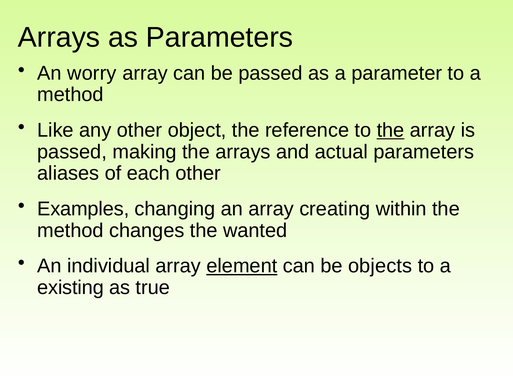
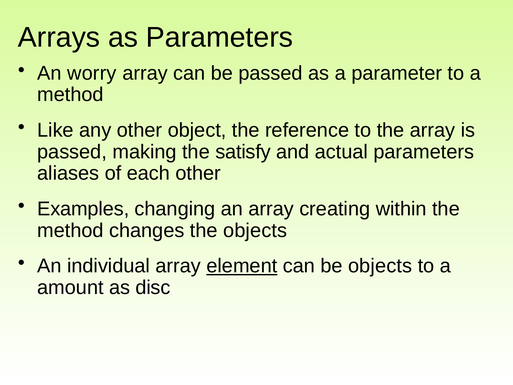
the at (391, 130) underline: present -> none
the arrays: arrays -> satisfy
the wanted: wanted -> objects
existing: existing -> amount
true: true -> disc
